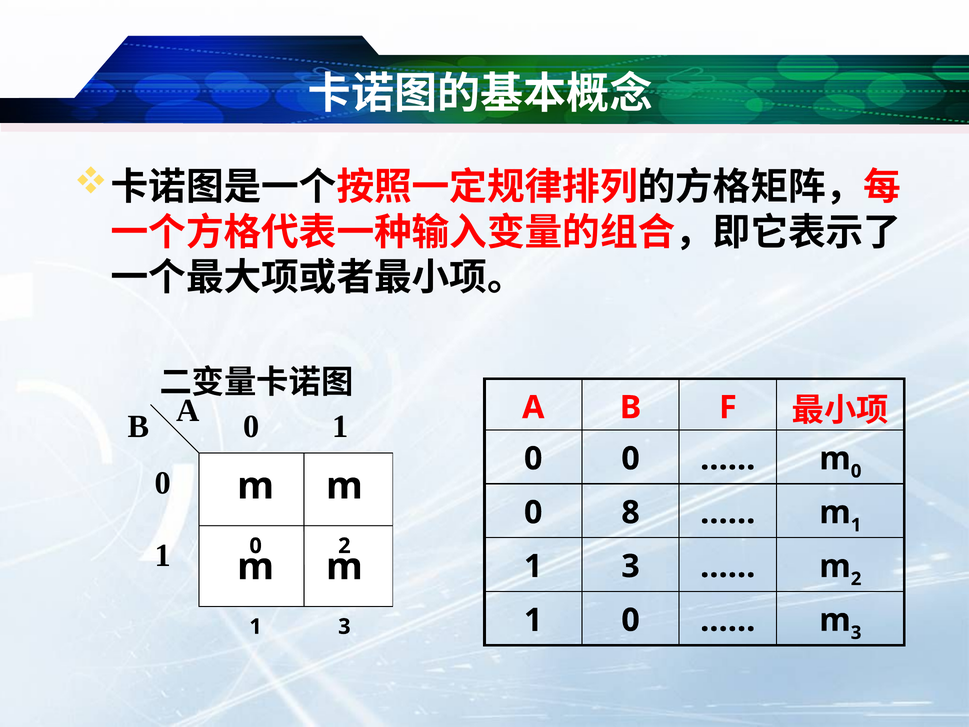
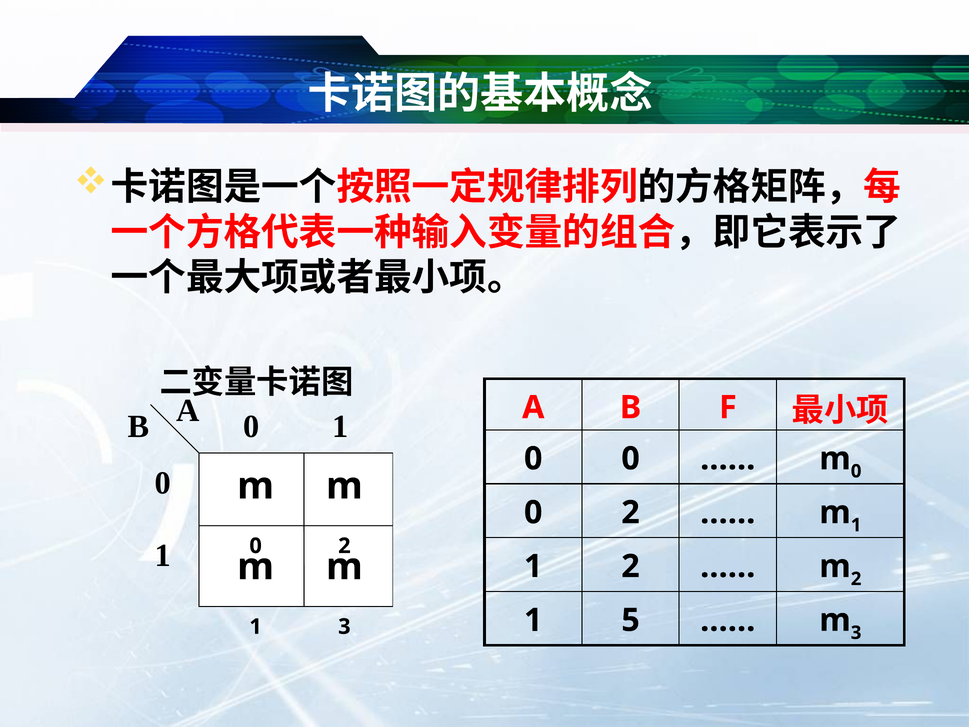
0 8: 8 -> 2
1 3: 3 -> 2
0 at (631, 620): 0 -> 5
